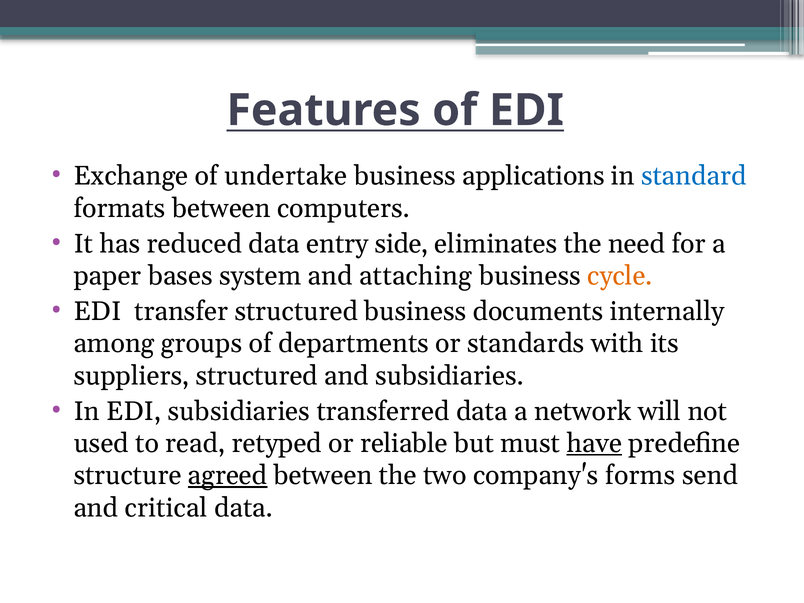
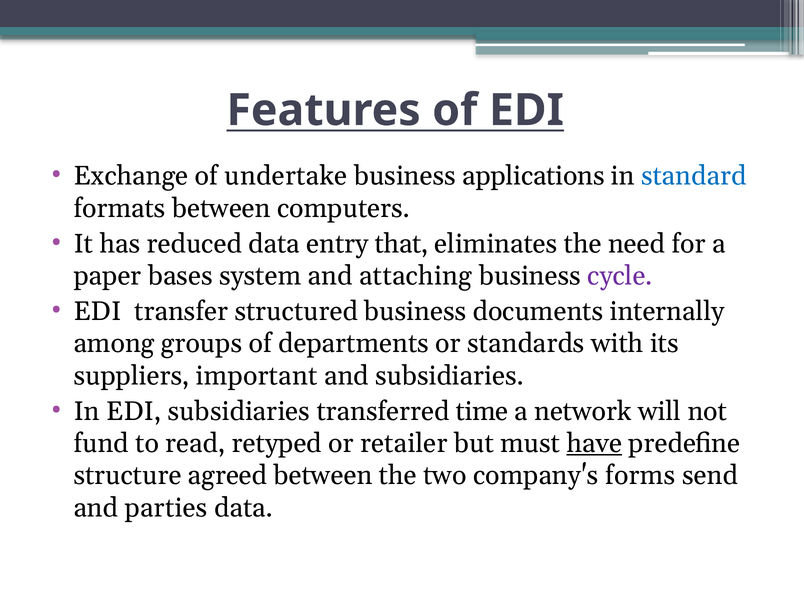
side: side -> that
cycle colour: orange -> purple
suppliers structured: structured -> important
transferred data: data -> time
used: used -> fund
reliable: reliable -> retailer
agreed underline: present -> none
critical: critical -> parties
